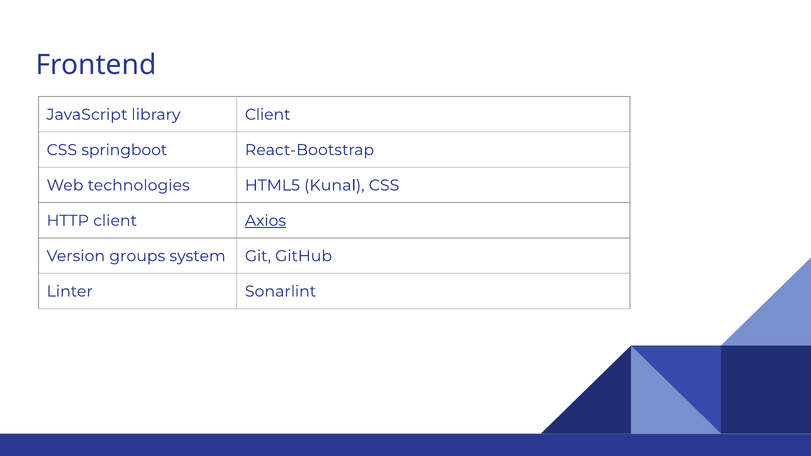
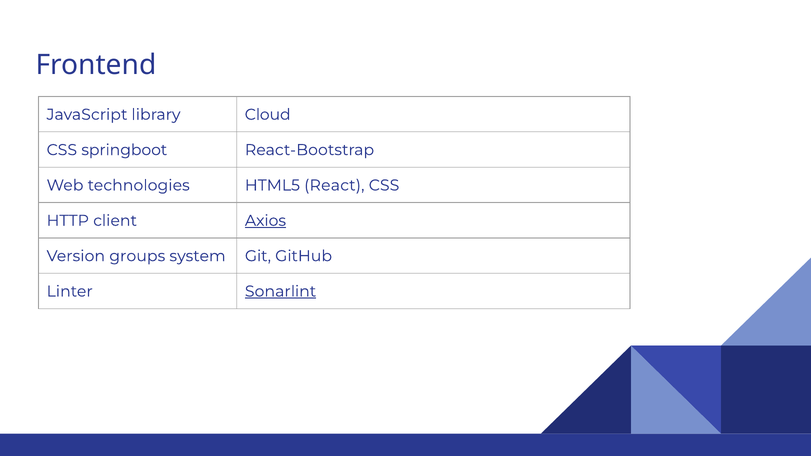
library Client: Client -> Cloud
Kunal: Kunal -> React
Sonarlint underline: none -> present
